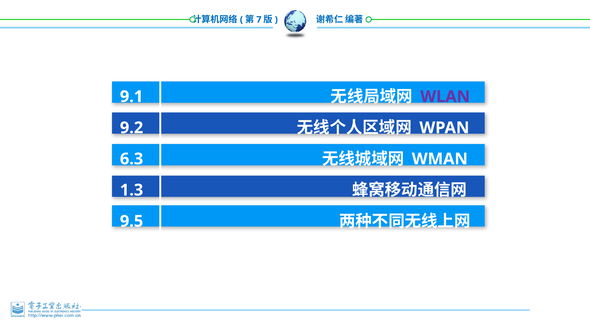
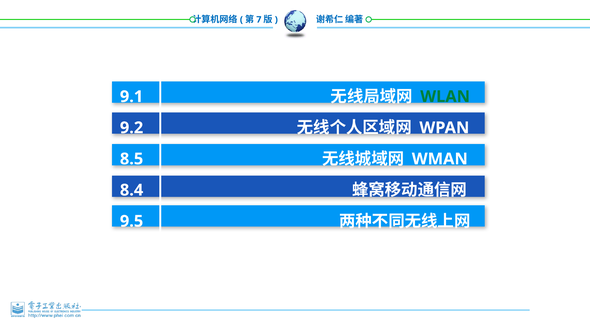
WLAN colour: purple -> green
6.3: 6.3 -> 8.5
1.3: 1.3 -> 8.4
